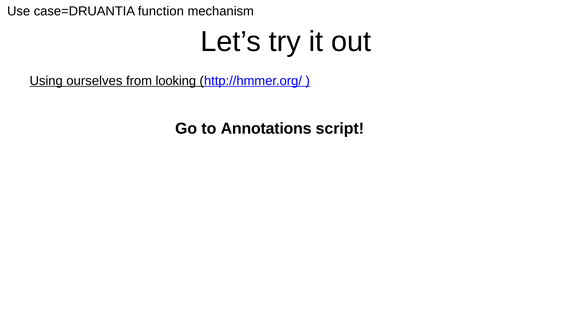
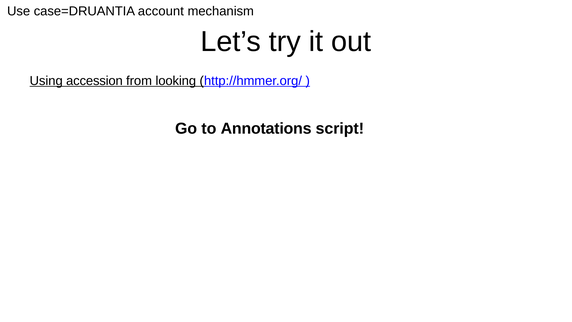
function: function -> account
ourselves: ourselves -> accession
